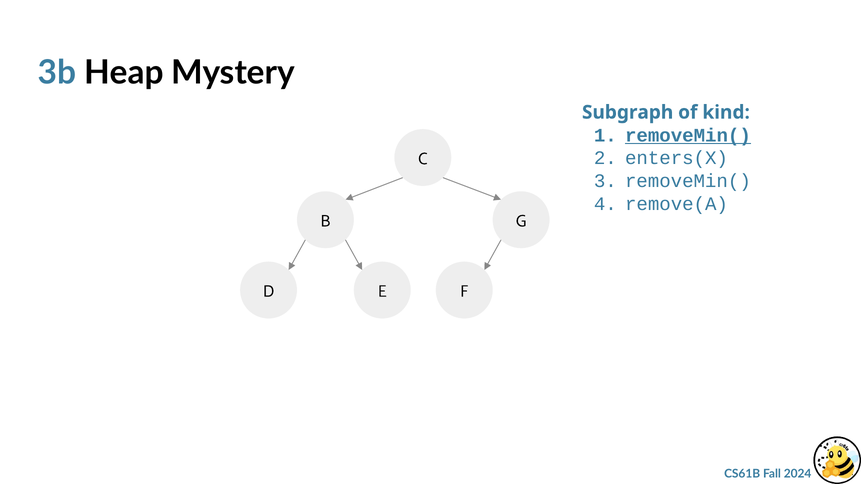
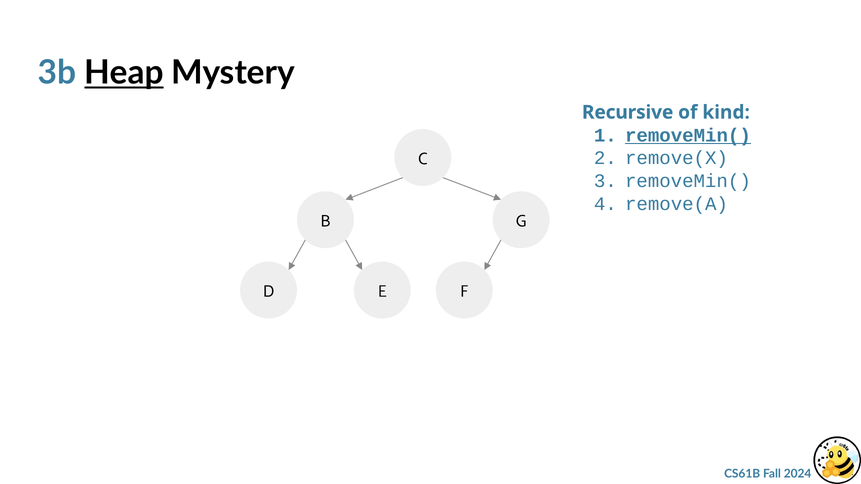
Heap underline: none -> present
Subgraph: Subgraph -> Recursive
enters(X: enters(X -> remove(X
